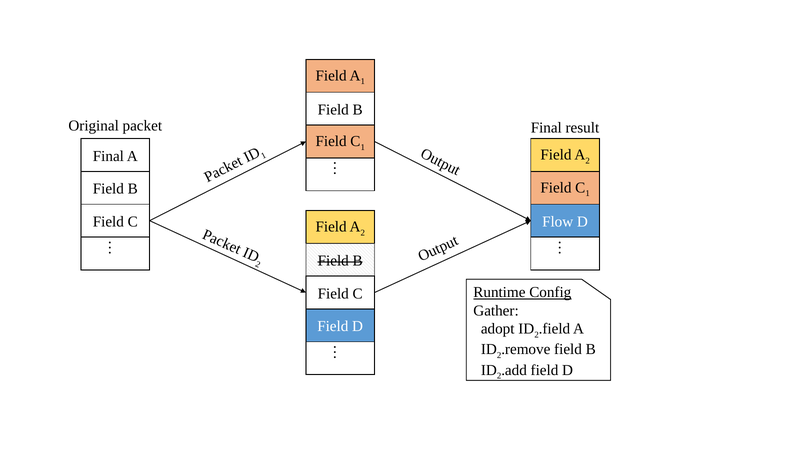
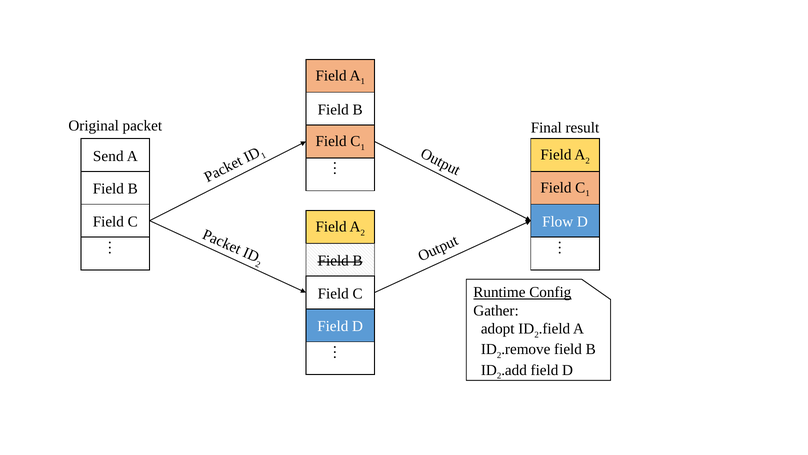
Final at (108, 156): Final -> Send
